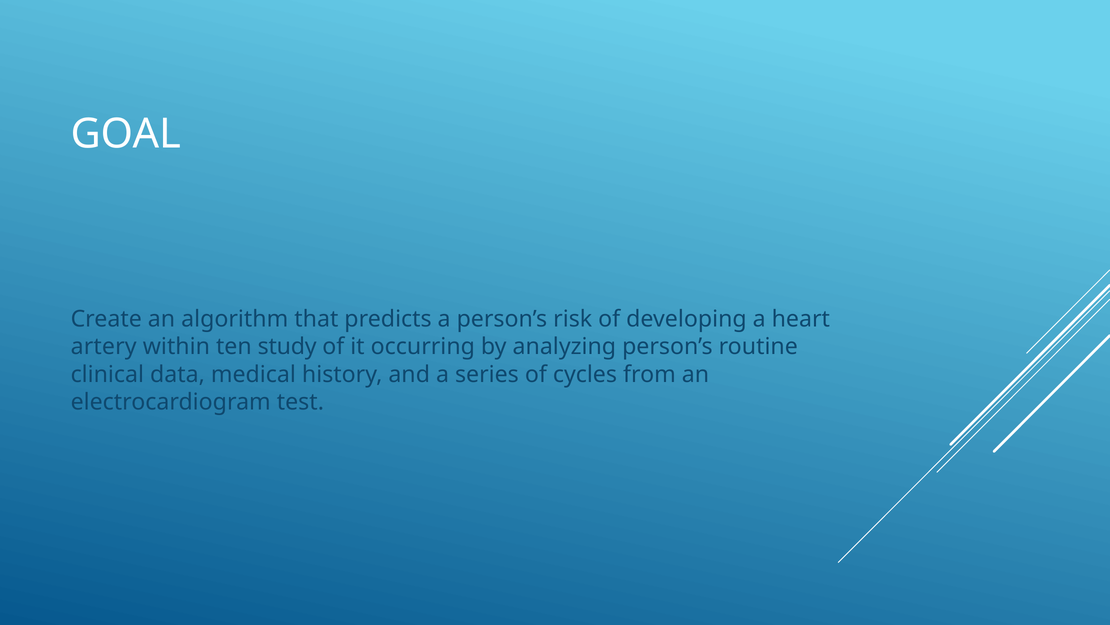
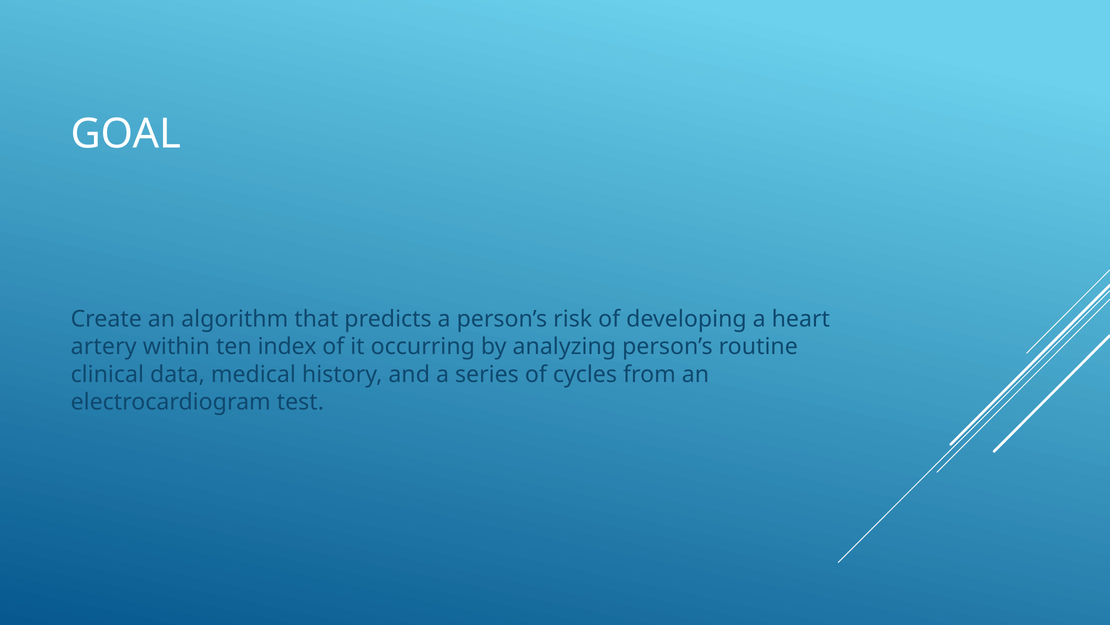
study: study -> index
